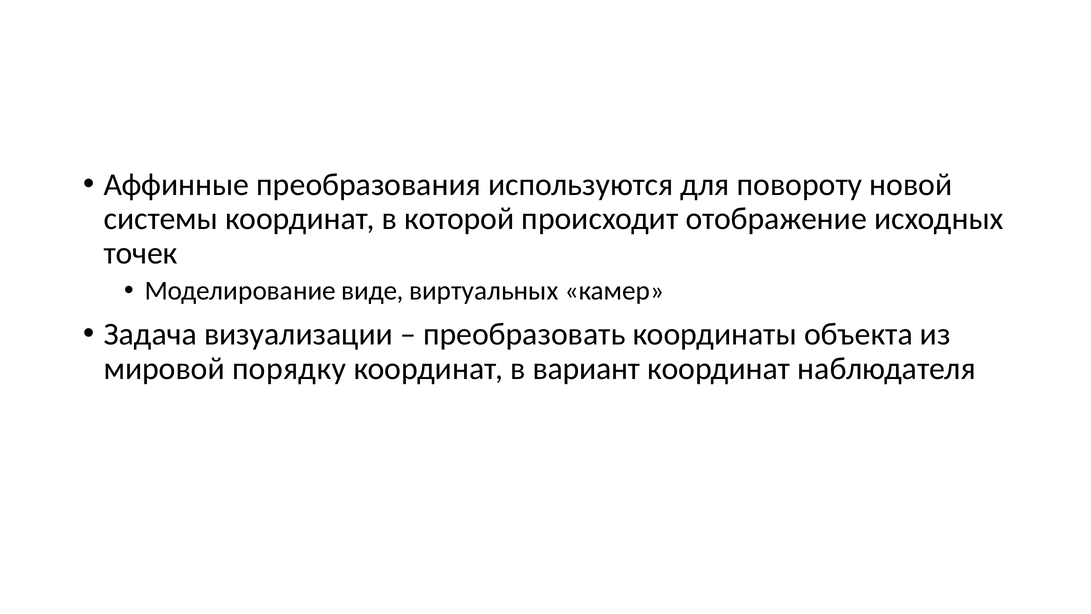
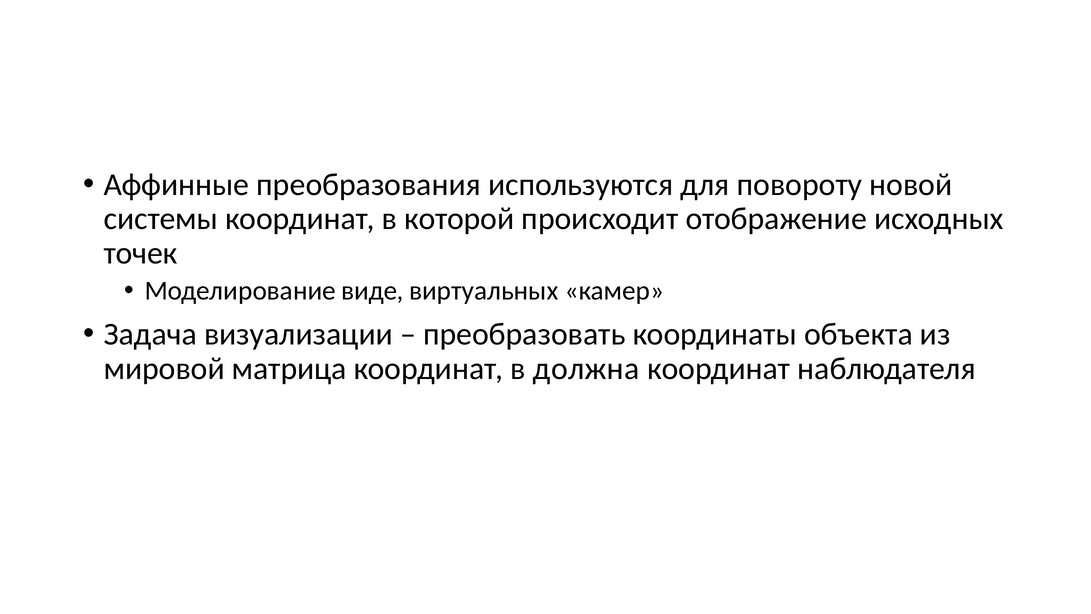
порядку: порядку -> матрица
вариант: вариант -> должна
